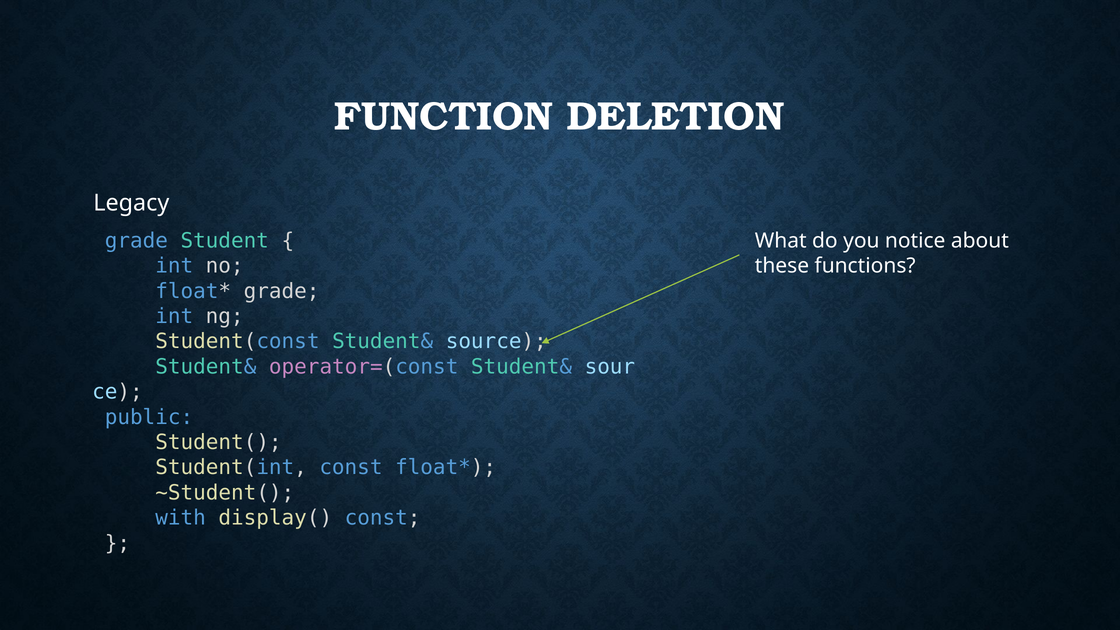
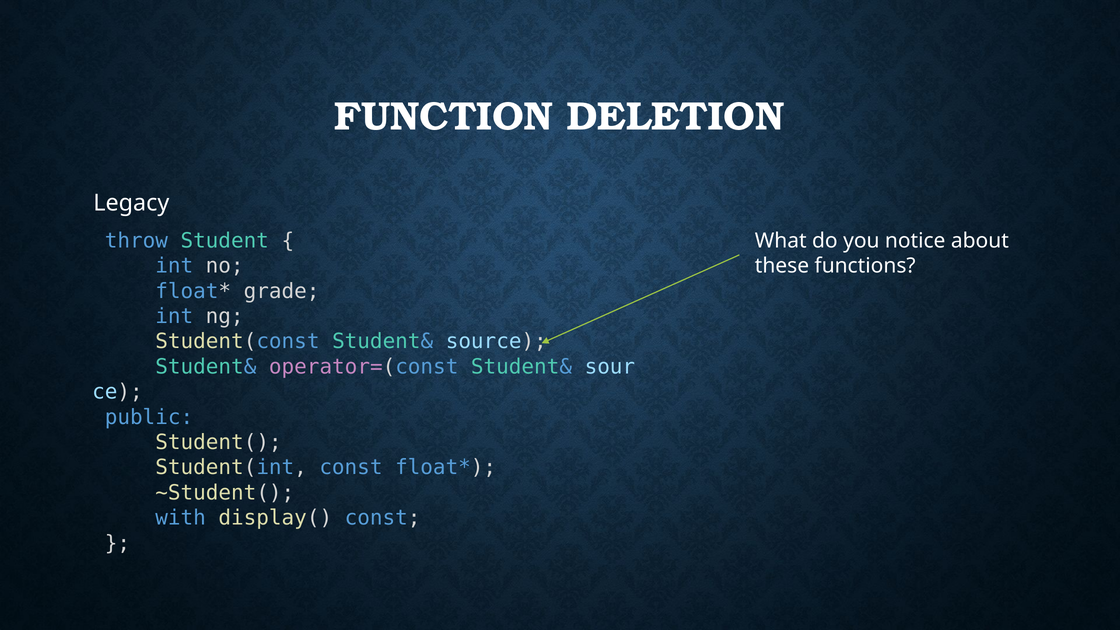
grade at (136, 241): grade -> throw
